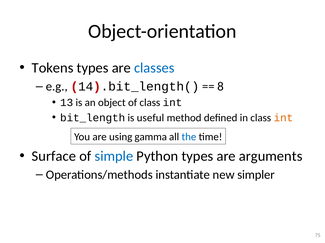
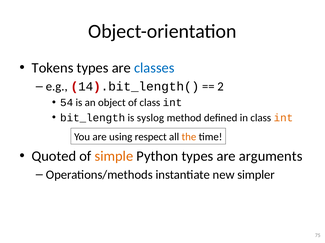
8: 8 -> 2
13: 13 -> 54
useful: useful -> syslog
gamma: gamma -> respect
the colour: blue -> orange
Surface: Surface -> Quoted
simple colour: blue -> orange
